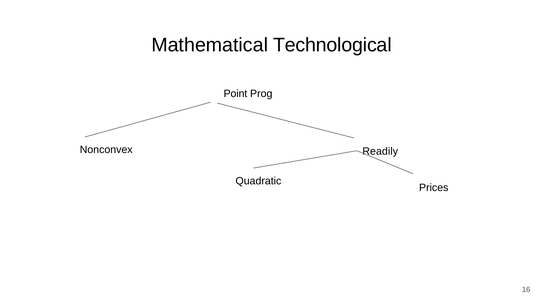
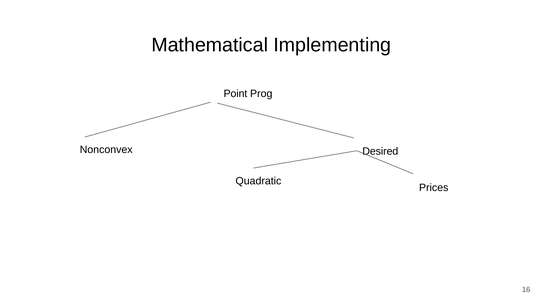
Technological: Technological -> Implementing
Readily: Readily -> Desired
